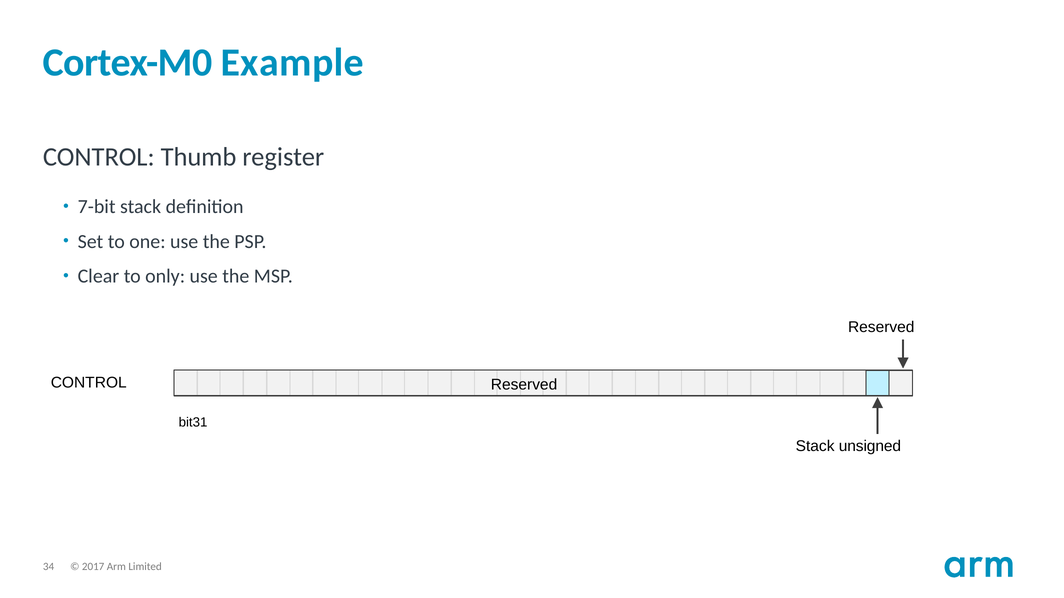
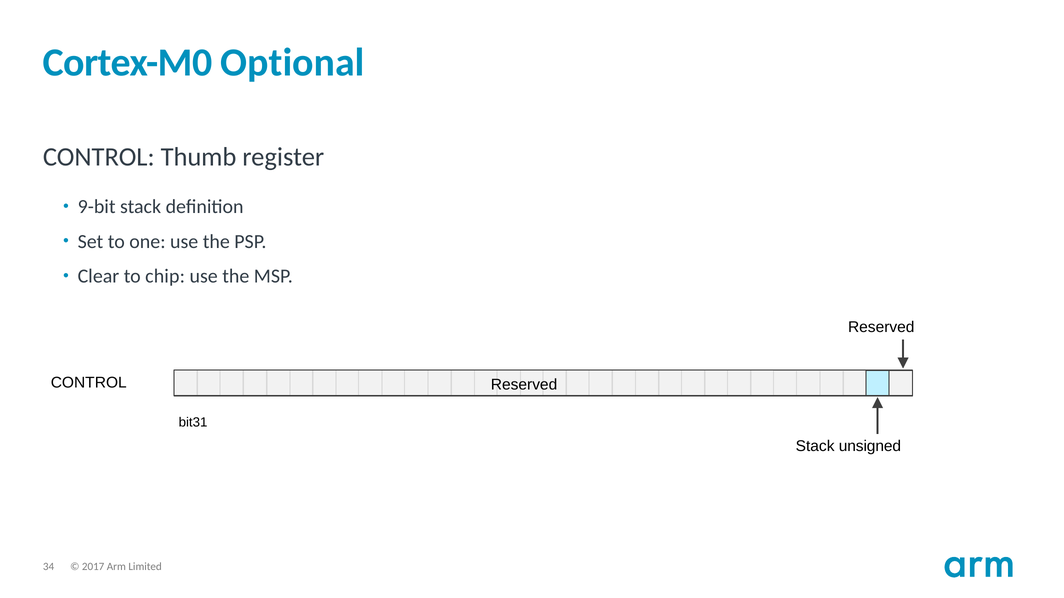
Example: Example -> Optional
7-bit: 7-bit -> 9-bit
only: only -> chip
